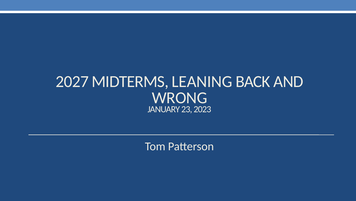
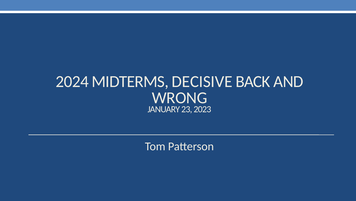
2027: 2027 -> 2024
LEANING: LEANING -> DECISIVE
